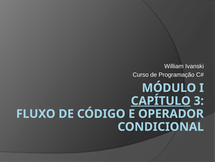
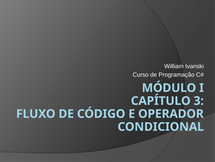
CAPÍTULO underline: present -> none
